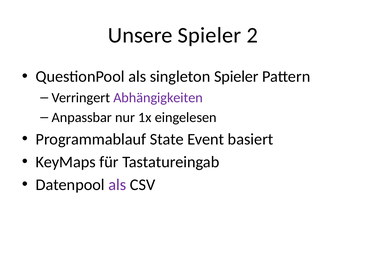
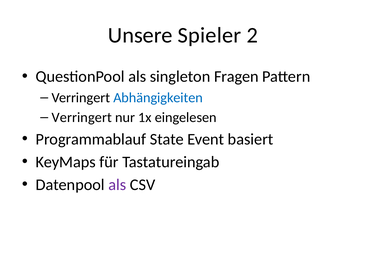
singleton Spieler: Spieler -> Fragen
Abhängigkeiten colour: purple -> blue
Anpassbar at (82, 118): Anpassbar -> Verringert
